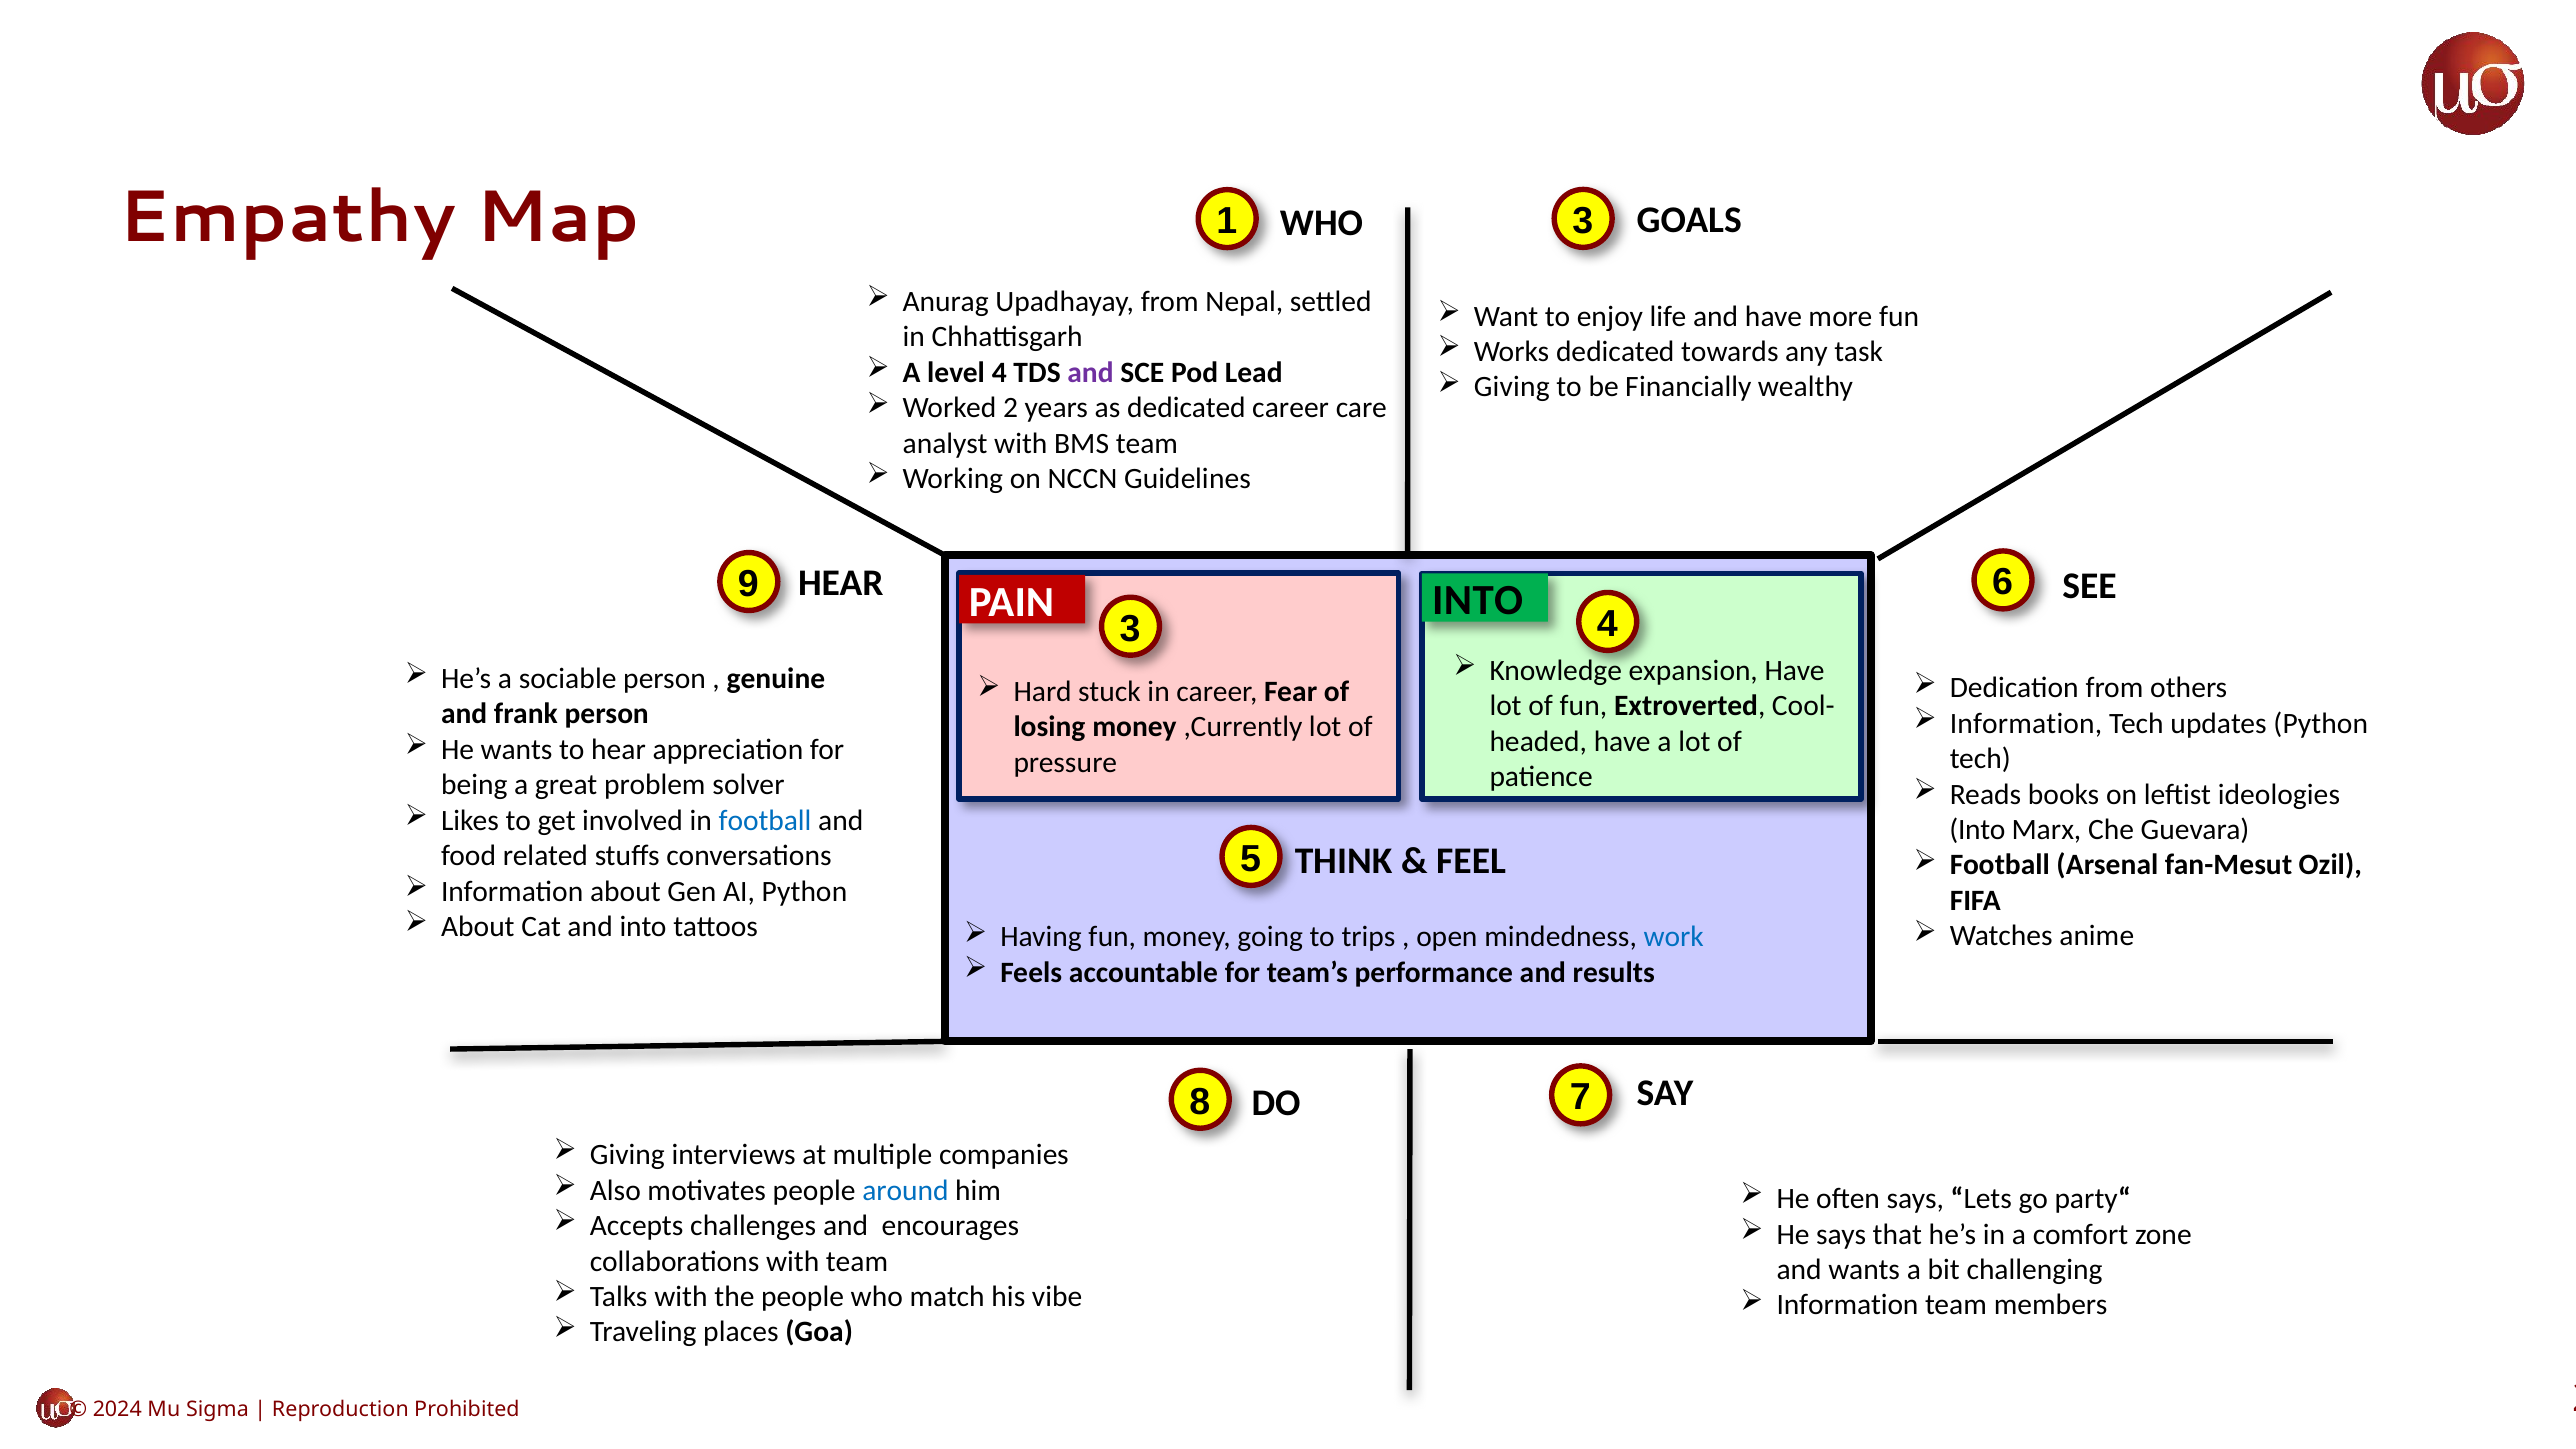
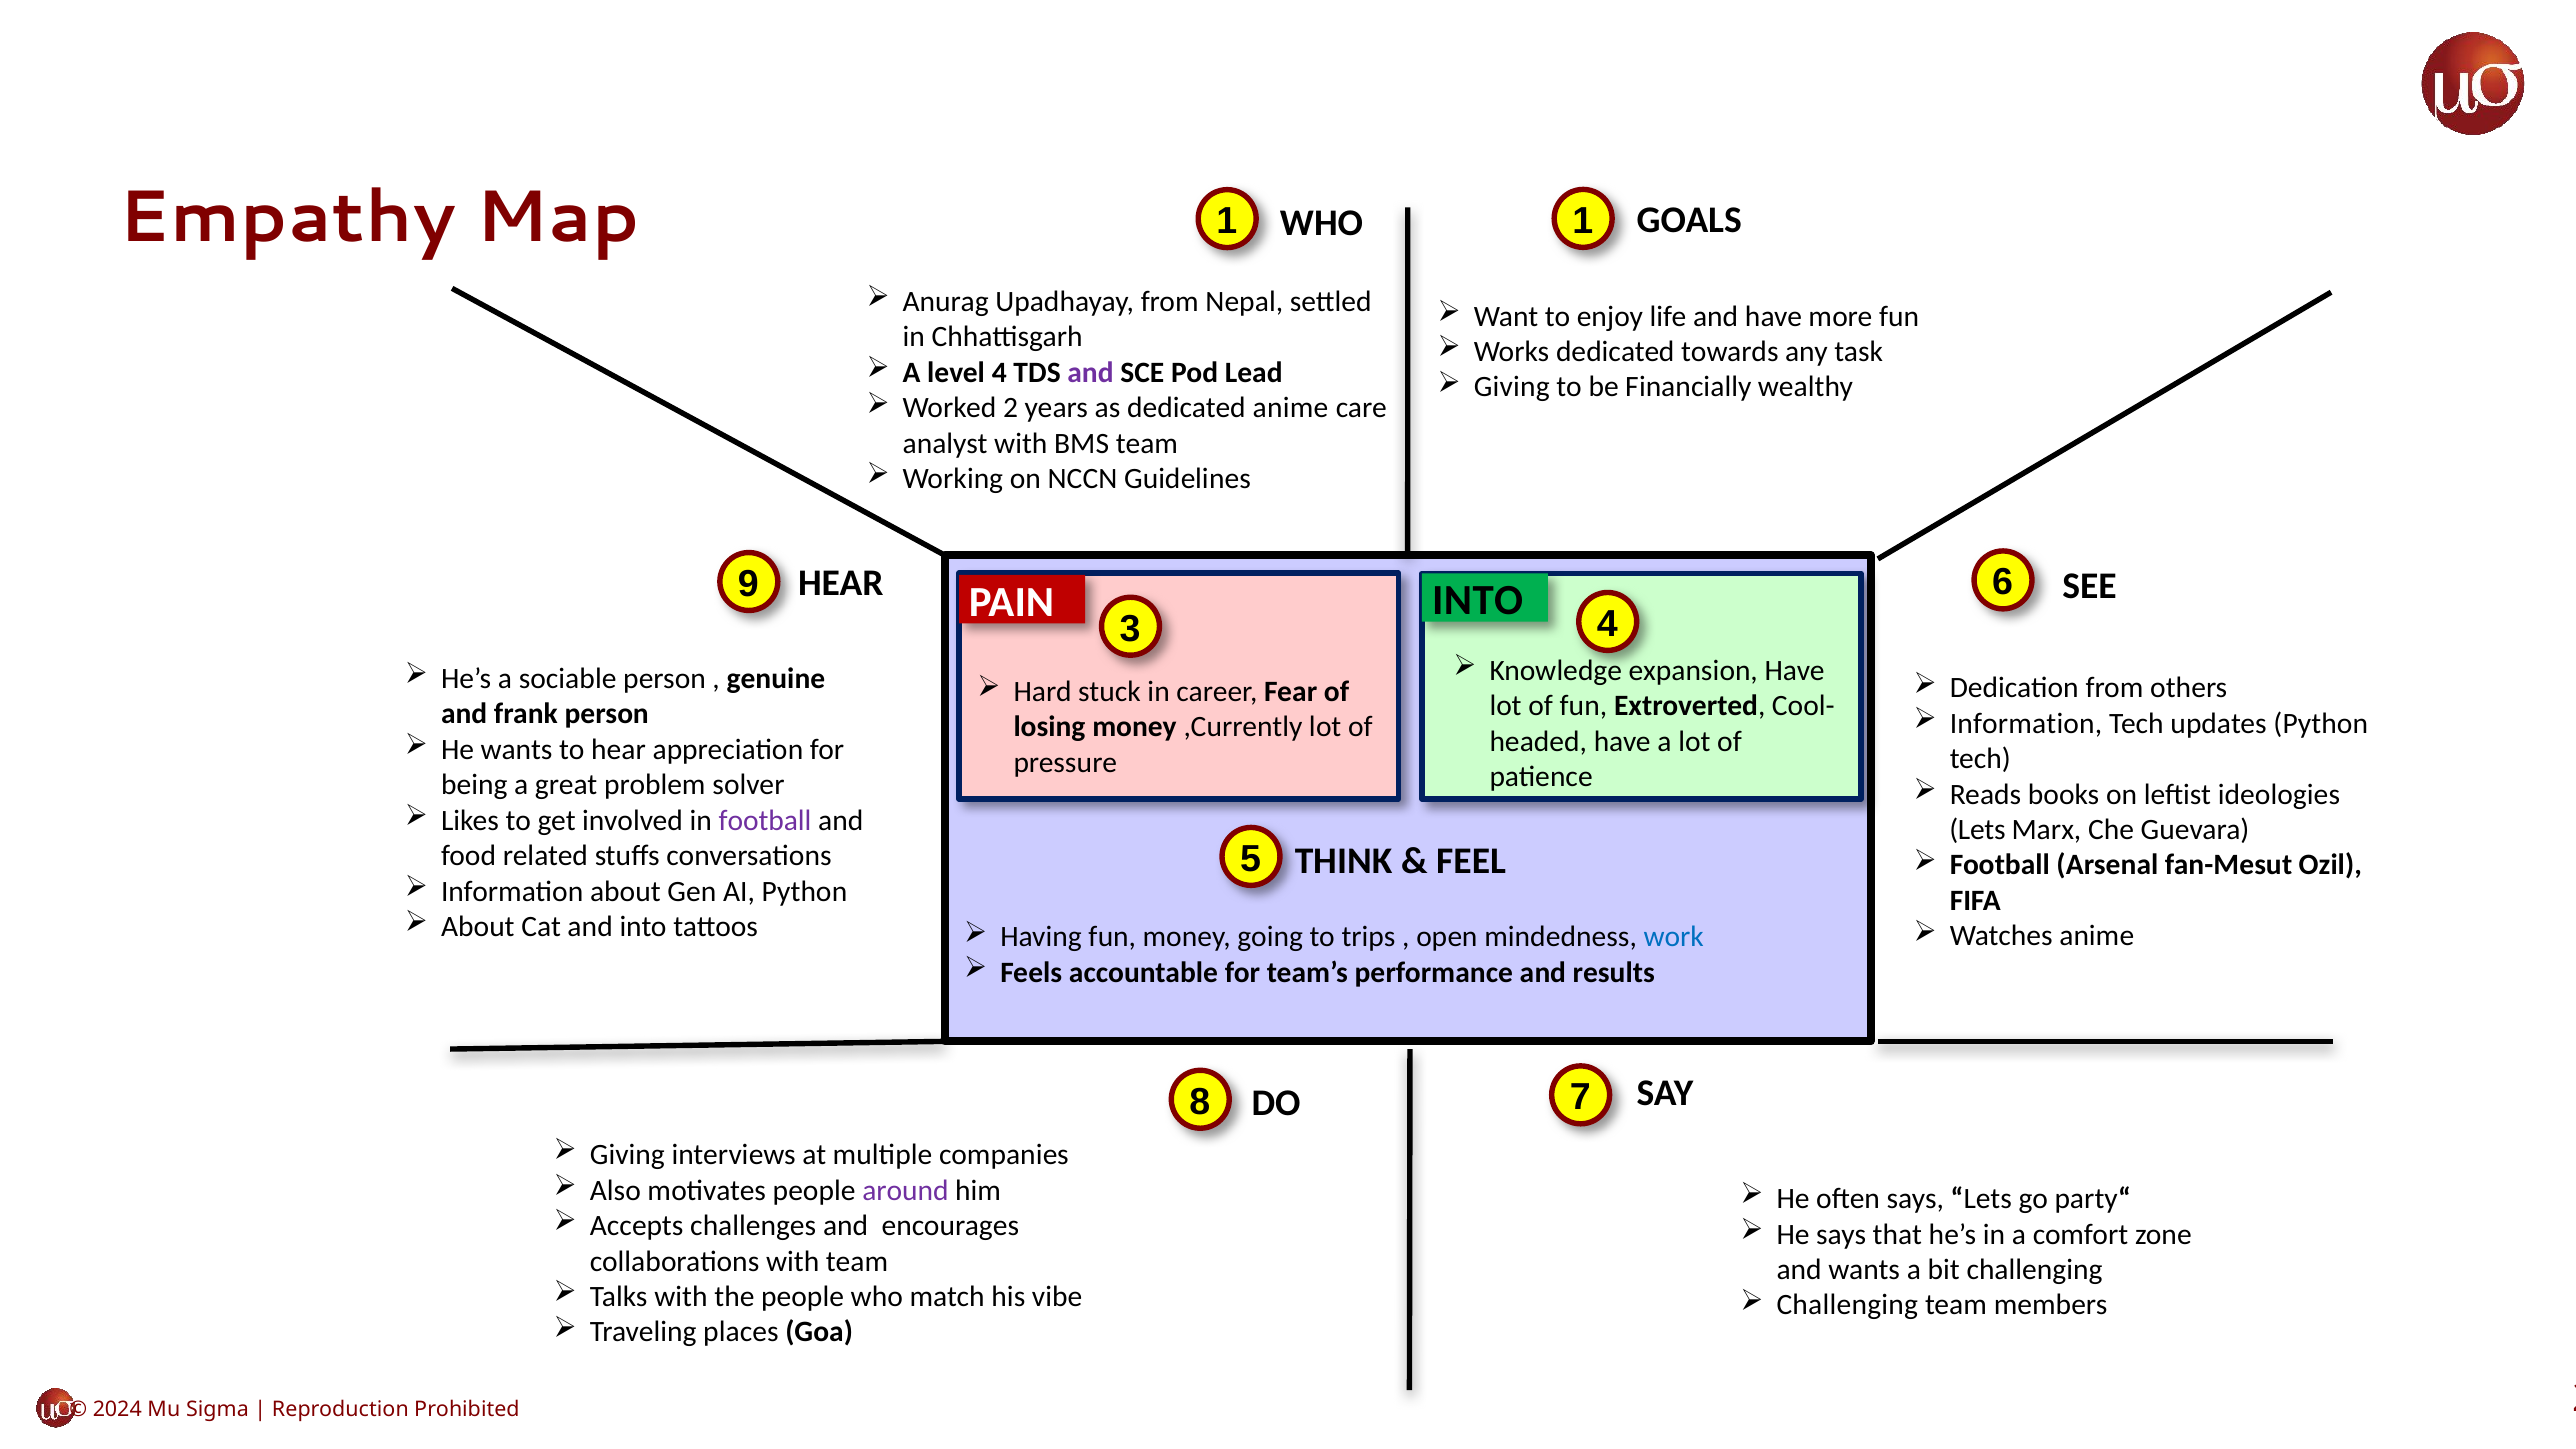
1 3: 3 -> 1
dedicated career: career -> anime
football at (765, 820) colour: blue -> purple
Into at (1977, 830): Into -> Lets
around colour: blue -> purple
Information at (1847, 1305): Information -> Challenging
